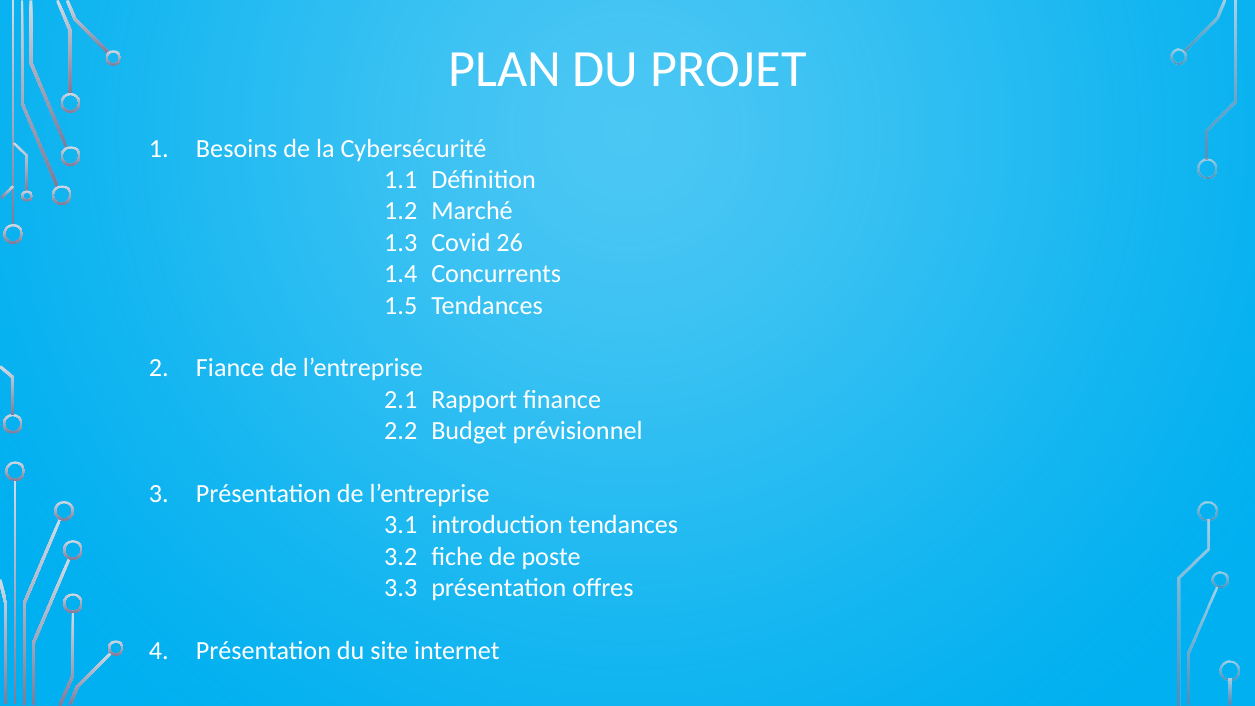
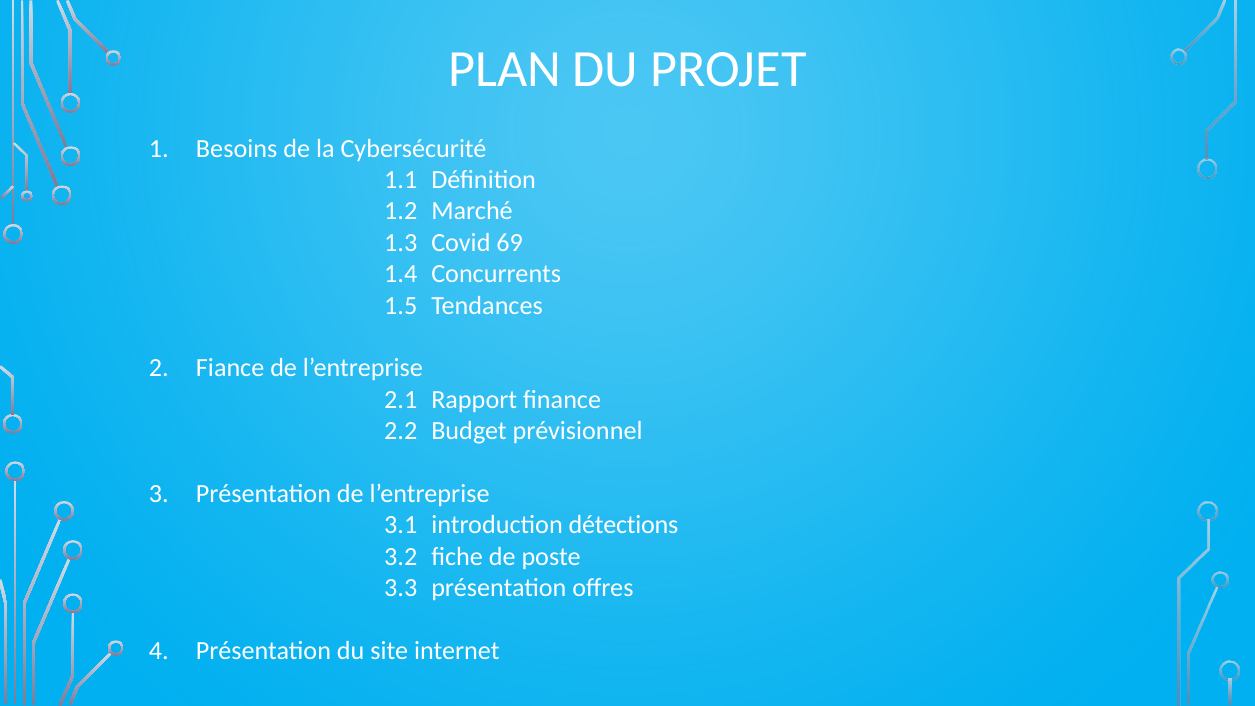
26: 26 -> 69
introduction tendances: tendances -> détections
